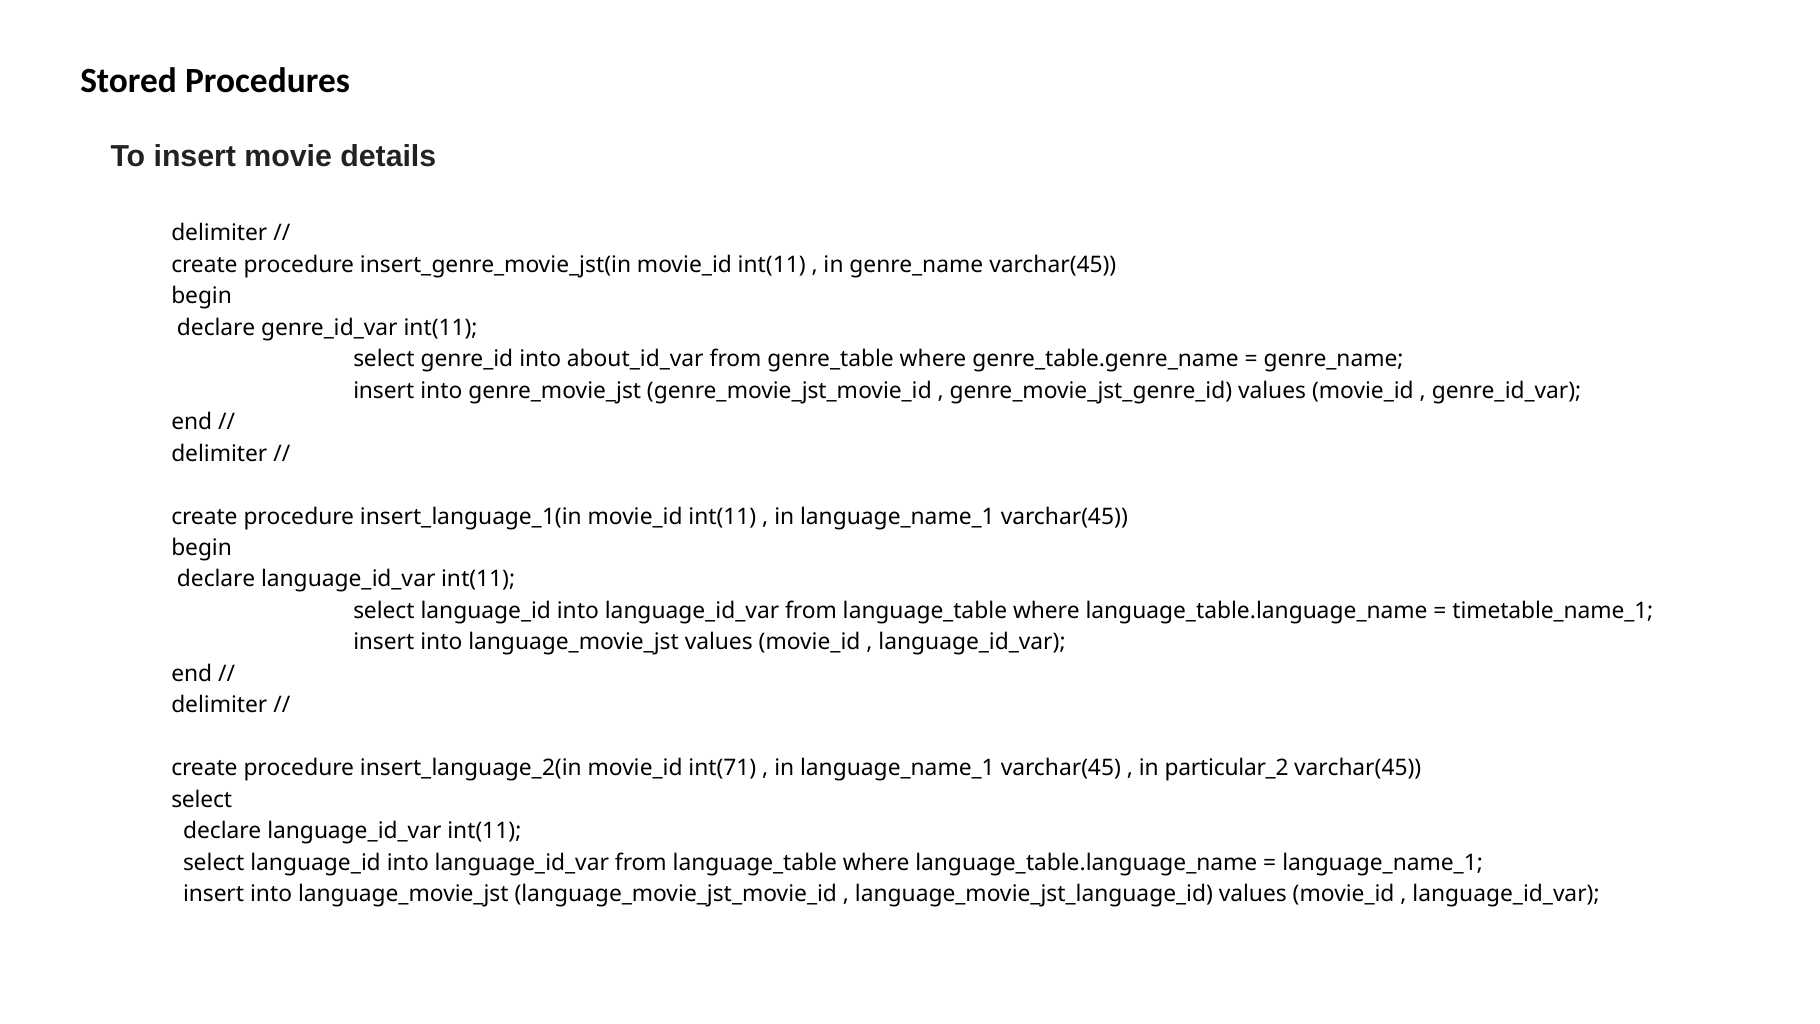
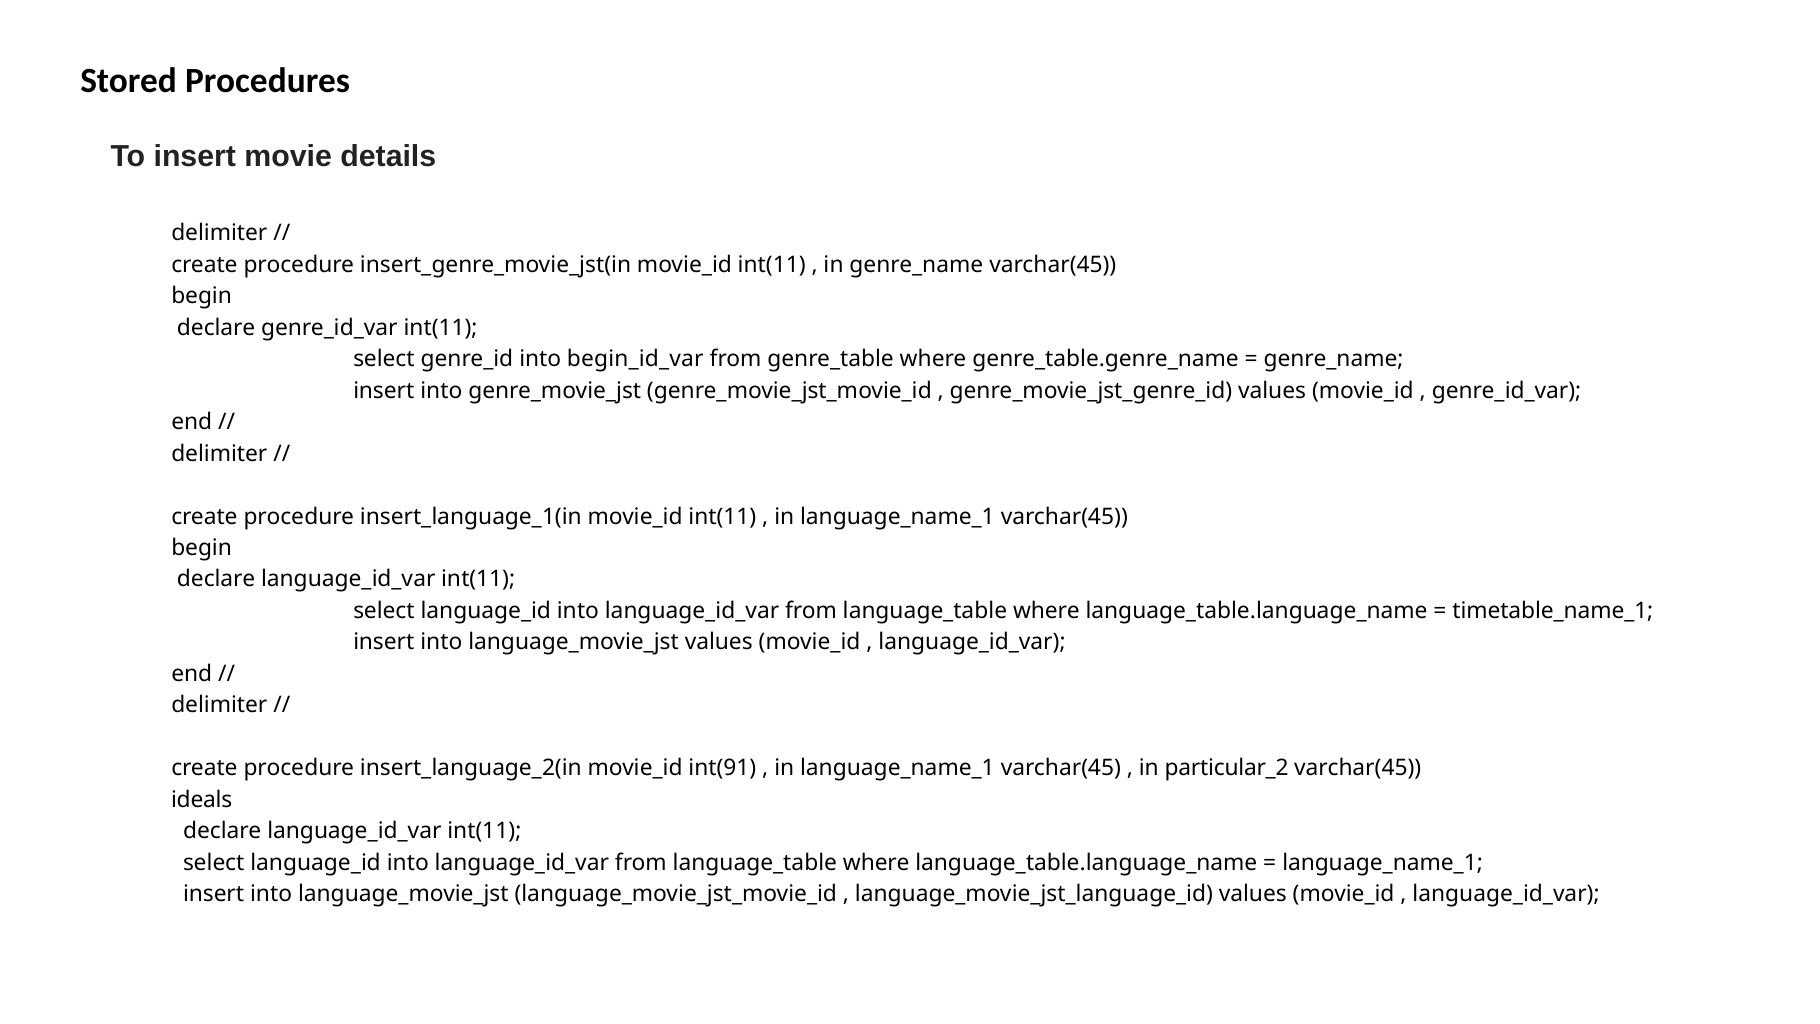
about_id_var: about_id_var -> begin_id_var
int(71: int(71 -> int(91
select at (202, 800): select -> ideals
